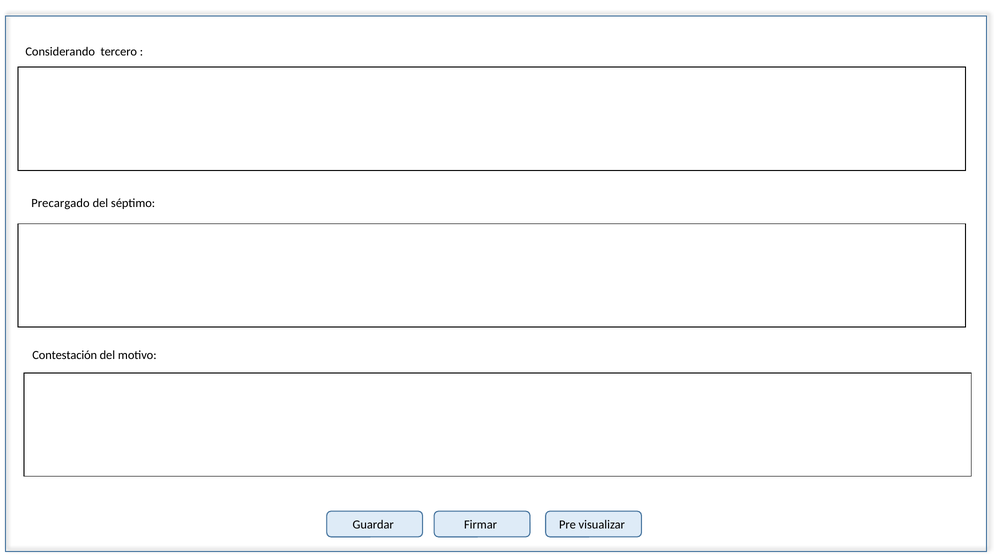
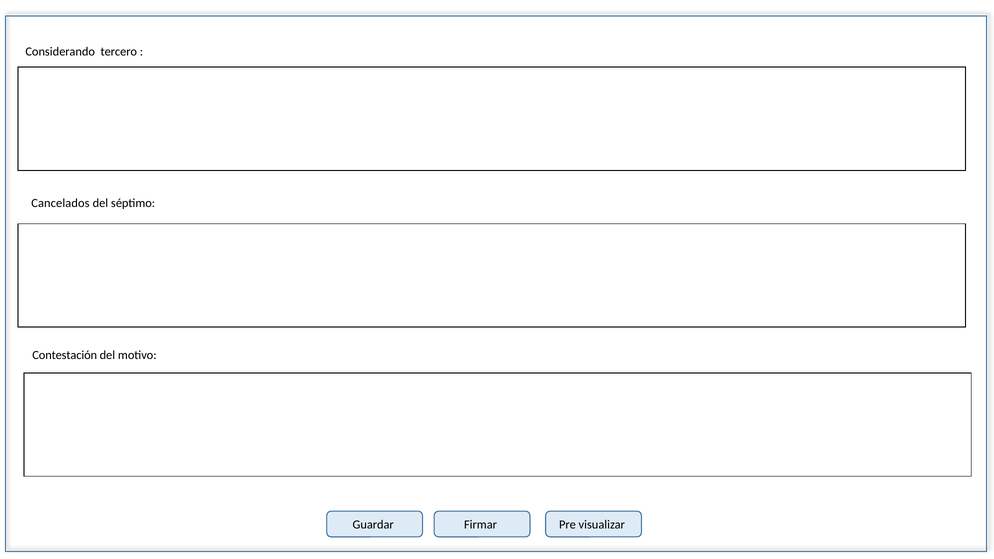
Precargado: Precargado -> Cancelados
